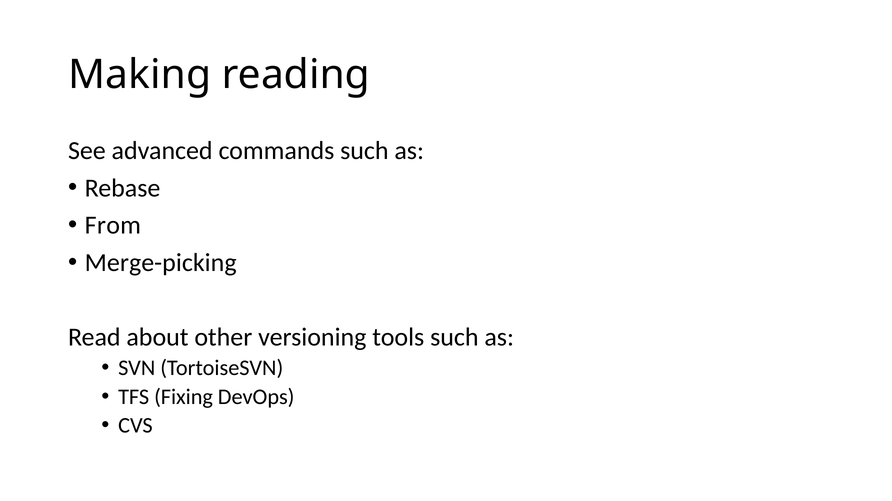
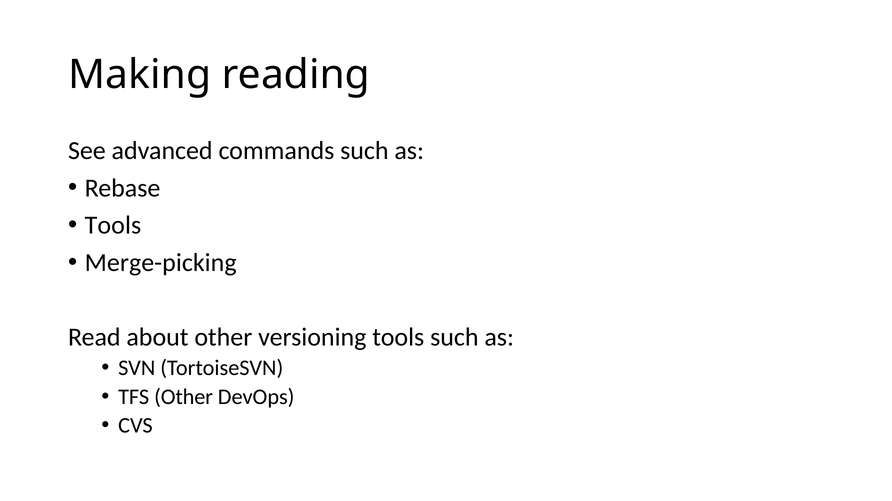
From at (113, 226): From -> Tools
TFS Fixing: Fixing -> Other
